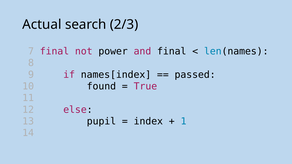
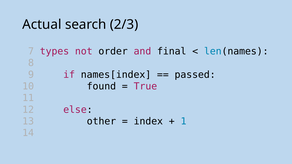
7 final: final -> types
power: power -> order
pupil: pupil -> other
